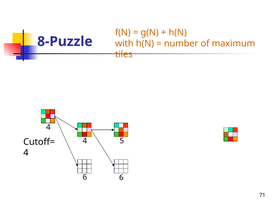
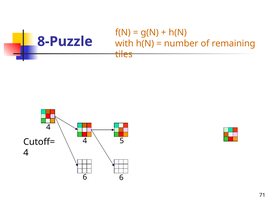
maximum: maximum -> remaining
